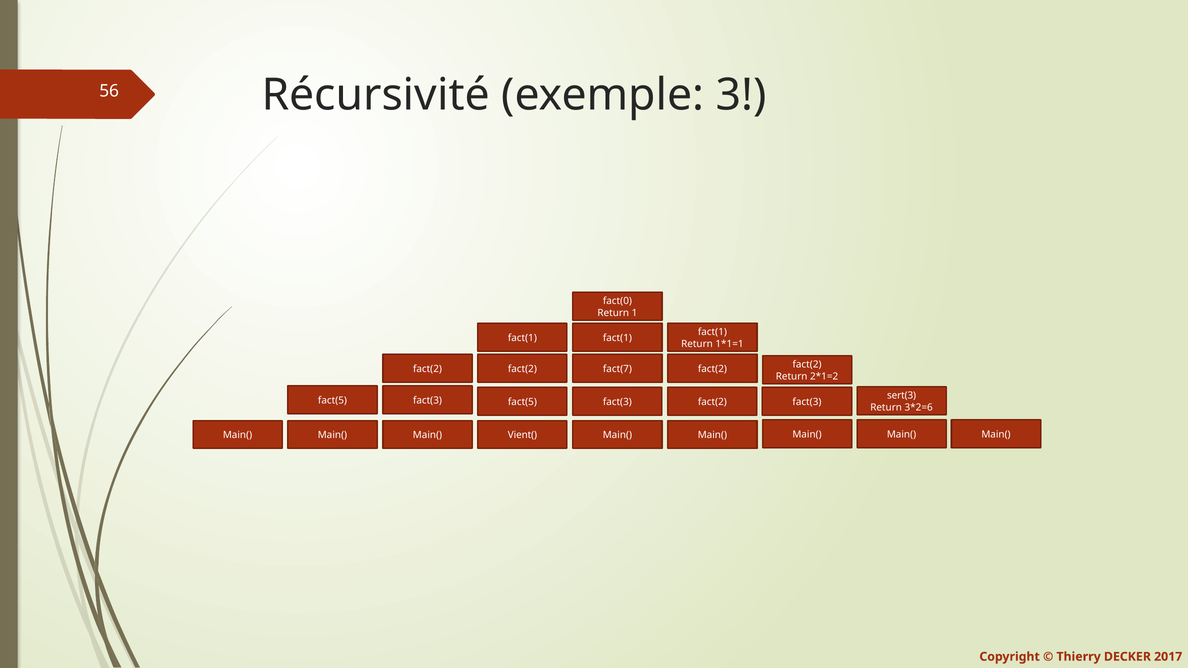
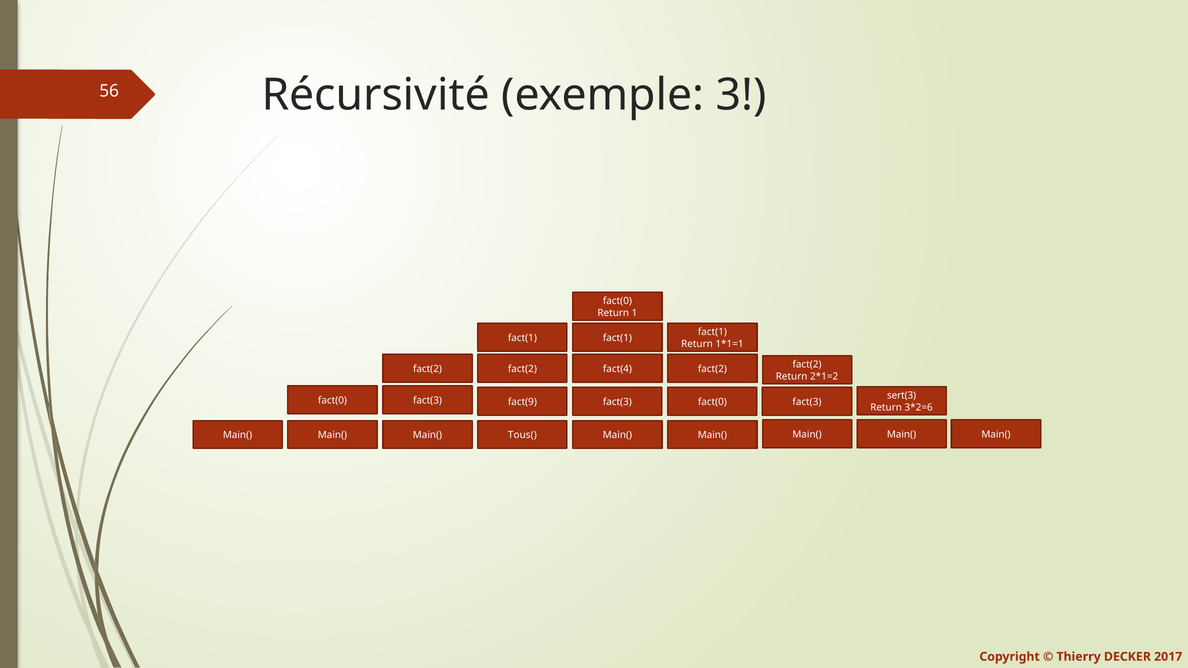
fact(7: fact(7 -> fact(4
fact(5 at (332, 401): fact(5 -> fact(0
fact(3 fact(5: fact(5 -> fact(9
fact(3 fact(2: fact(2 -> fact(0
Vient(: Vient( -> Tous(
